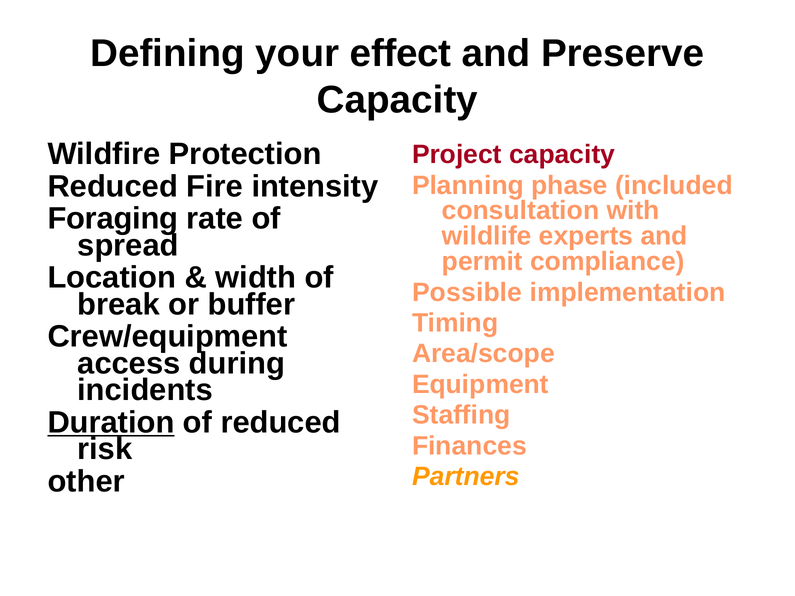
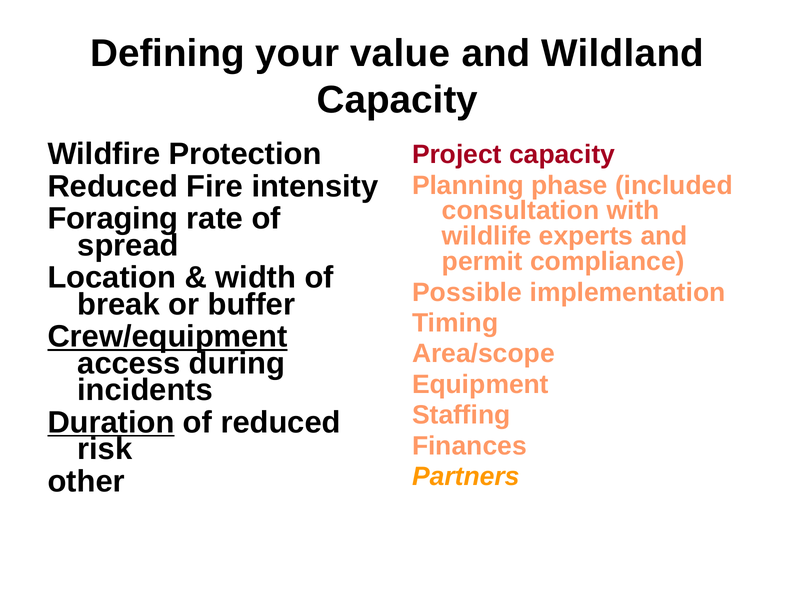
effect: effect -> value
Preserve: Preserve -> Wildland
Crew/equipment underline: none -> present
